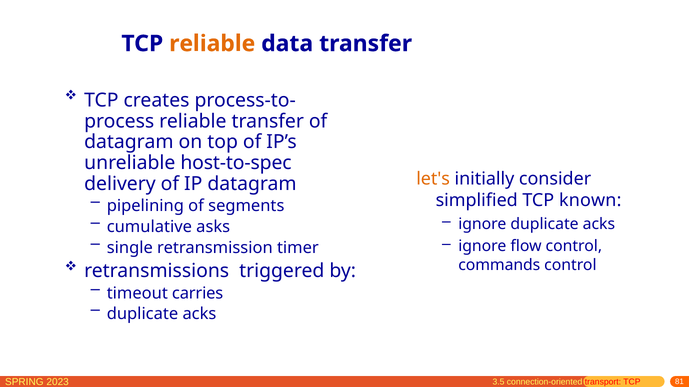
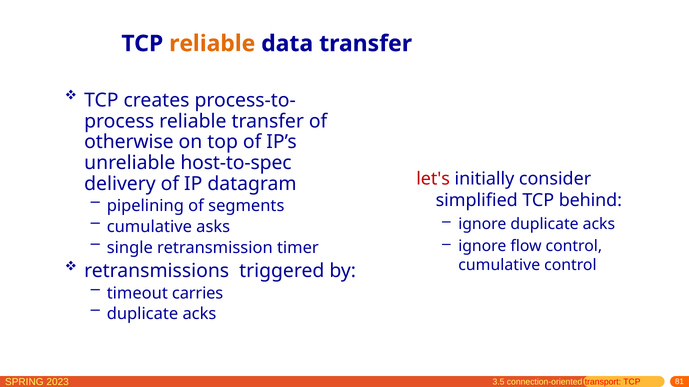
datagram at (129, 142): datagram -> otherwise
let's colour: orange -> red
known: known -> behind
commands at (499, 265): commands -> cumulative
